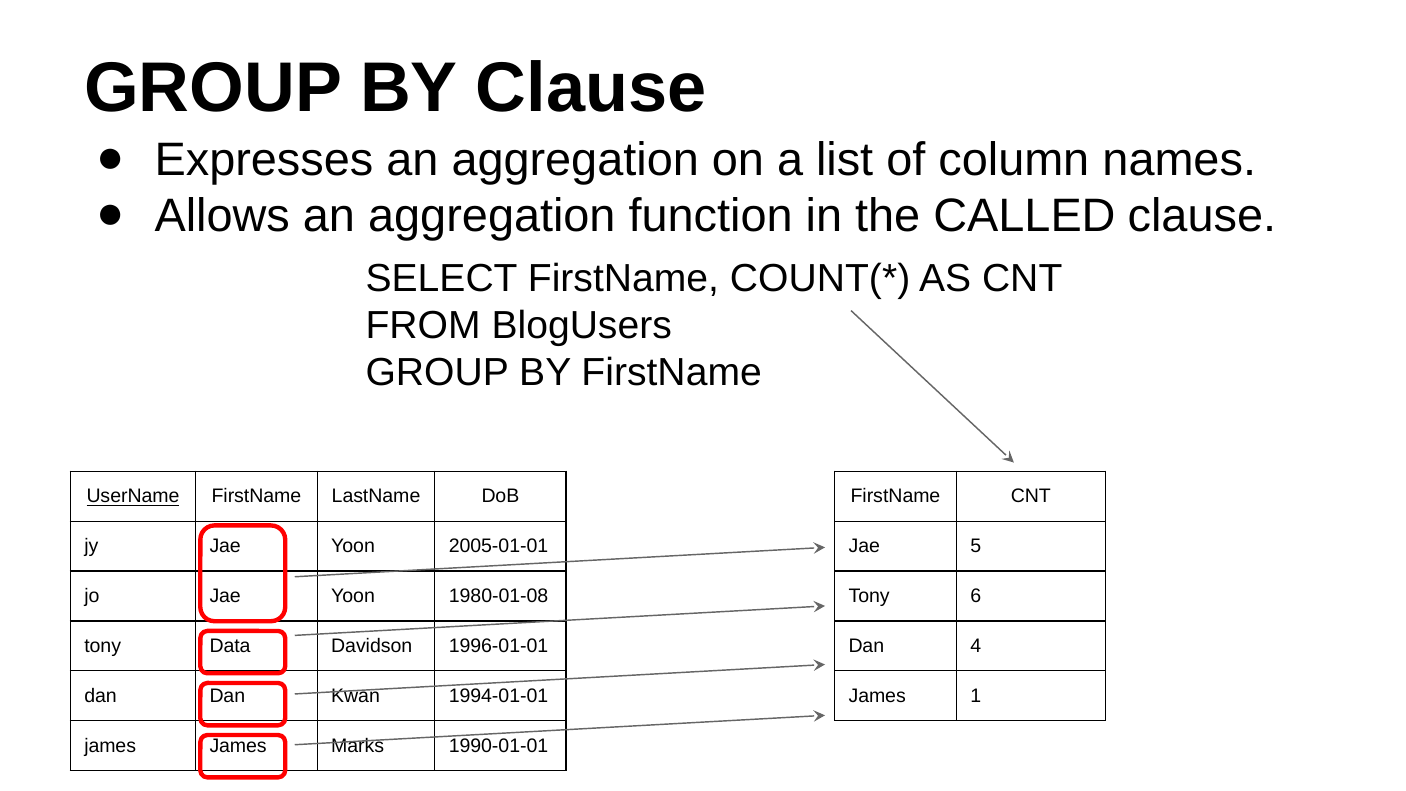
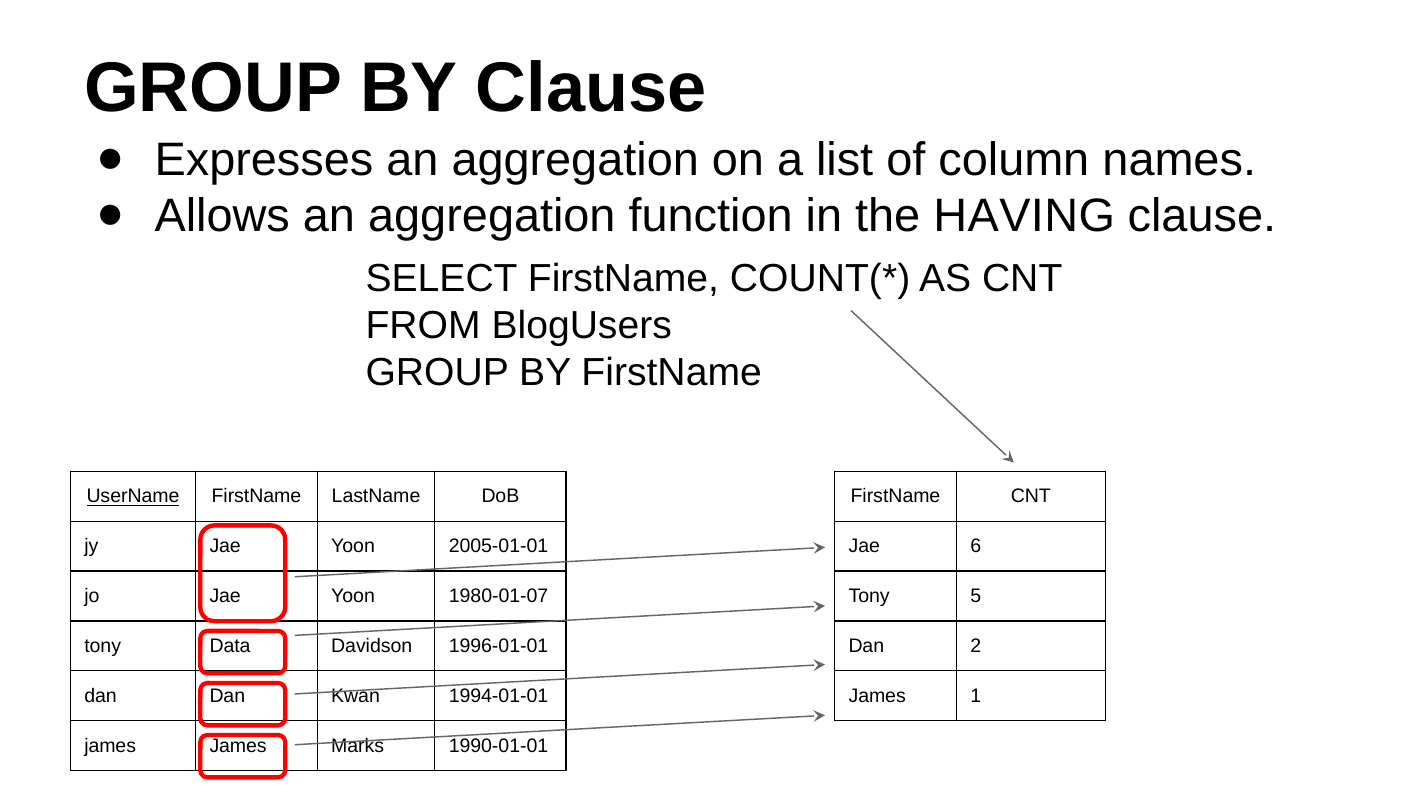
CALLED: CALLED -> HAVING
5: 5 -> 6
1980-01-08: 1980-01-08 -> 1980-01-07
6: 6 -> 5
4: 4 -> 2
